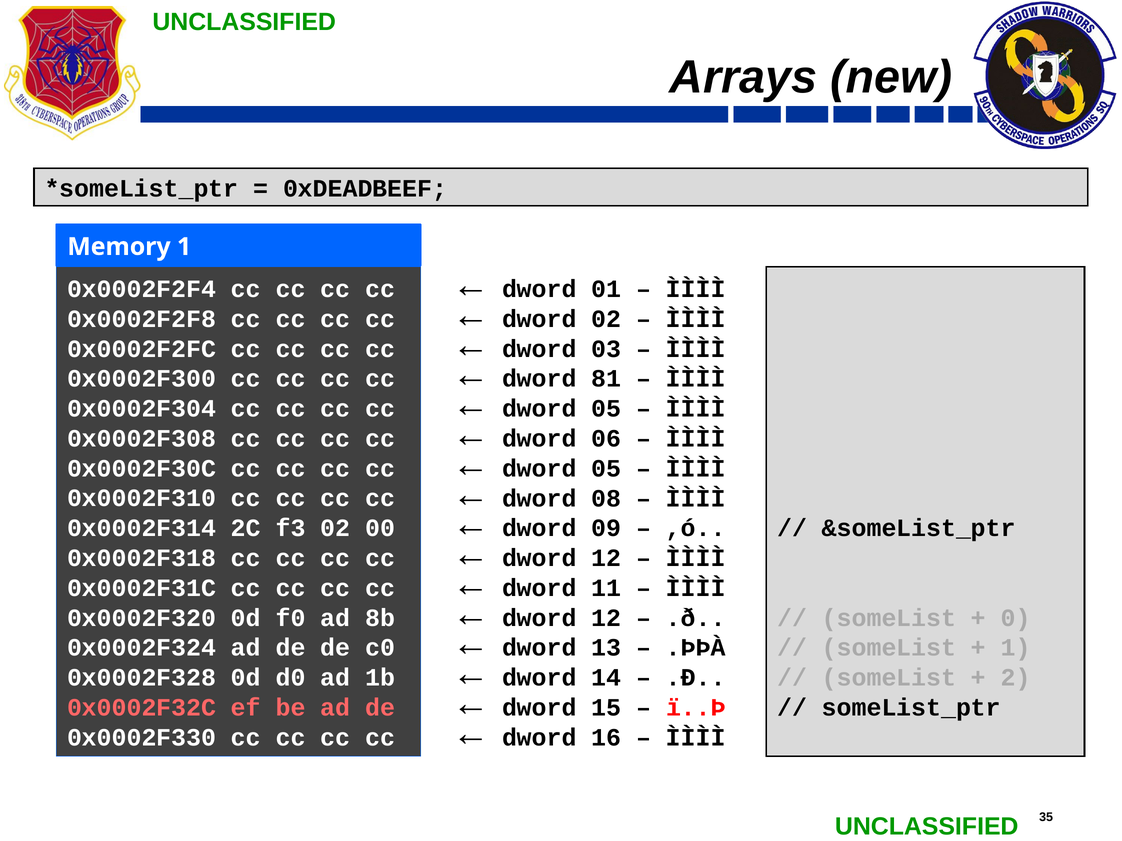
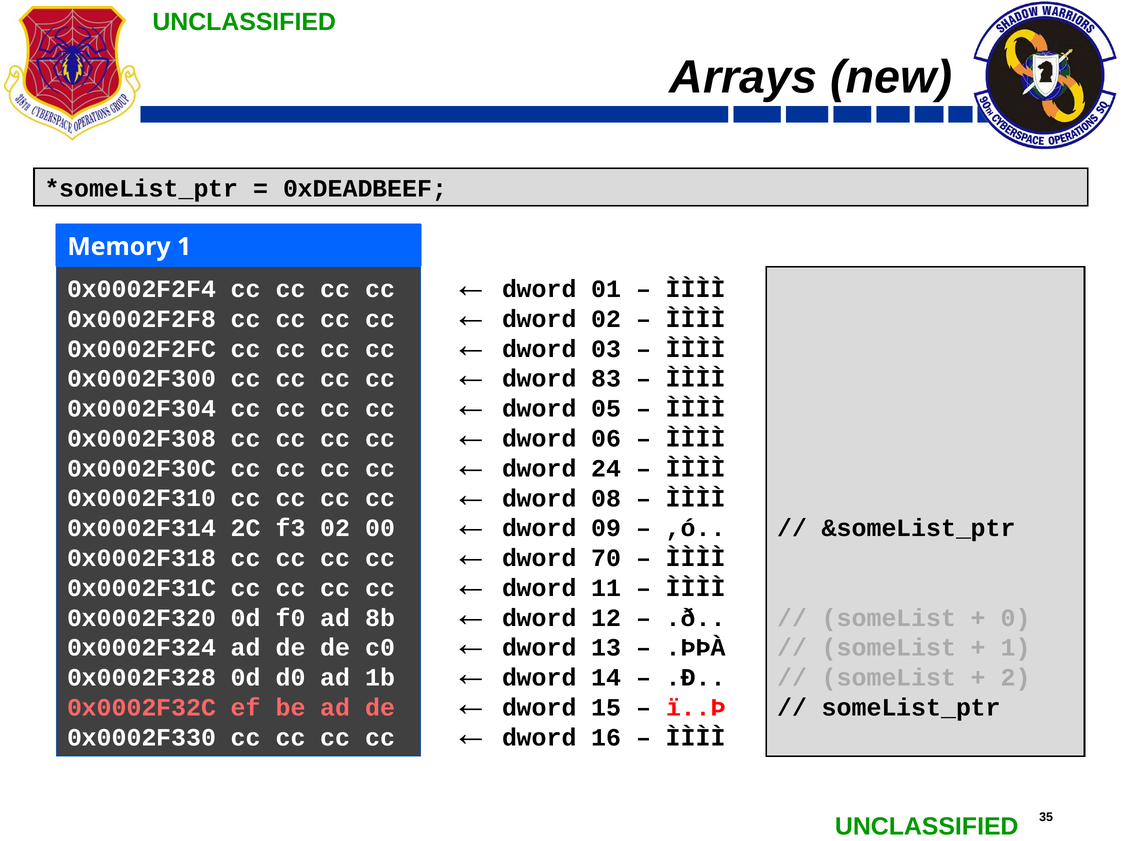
81: 81 -> 83
05 at (606, 469): 05 -> 24
12 at (606, 558): 12 -> 70
